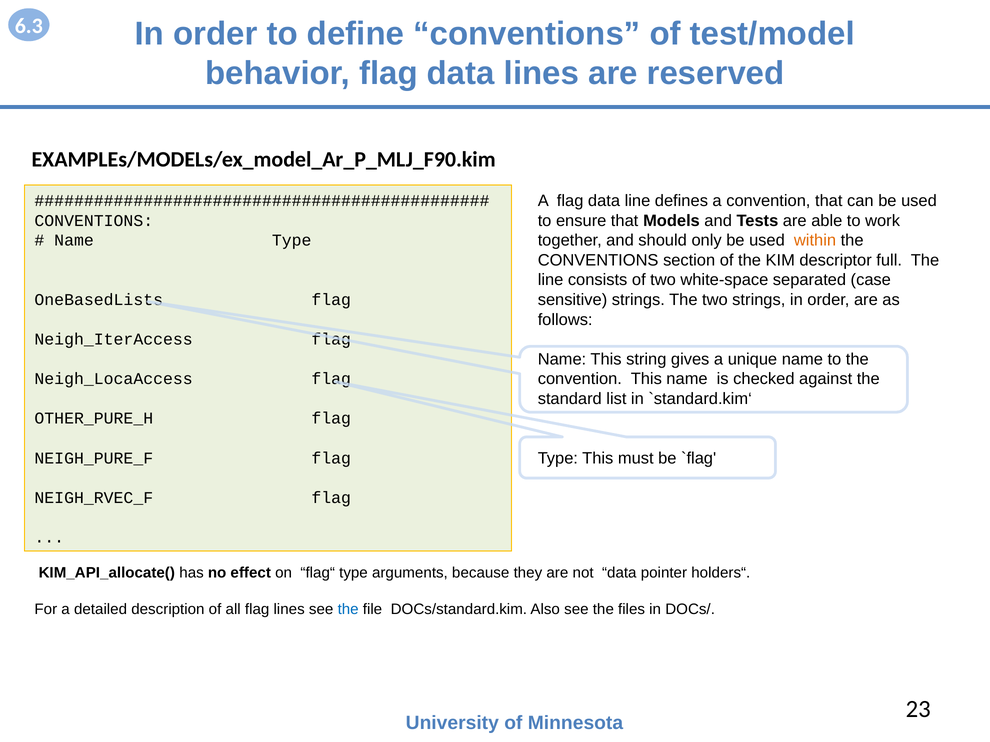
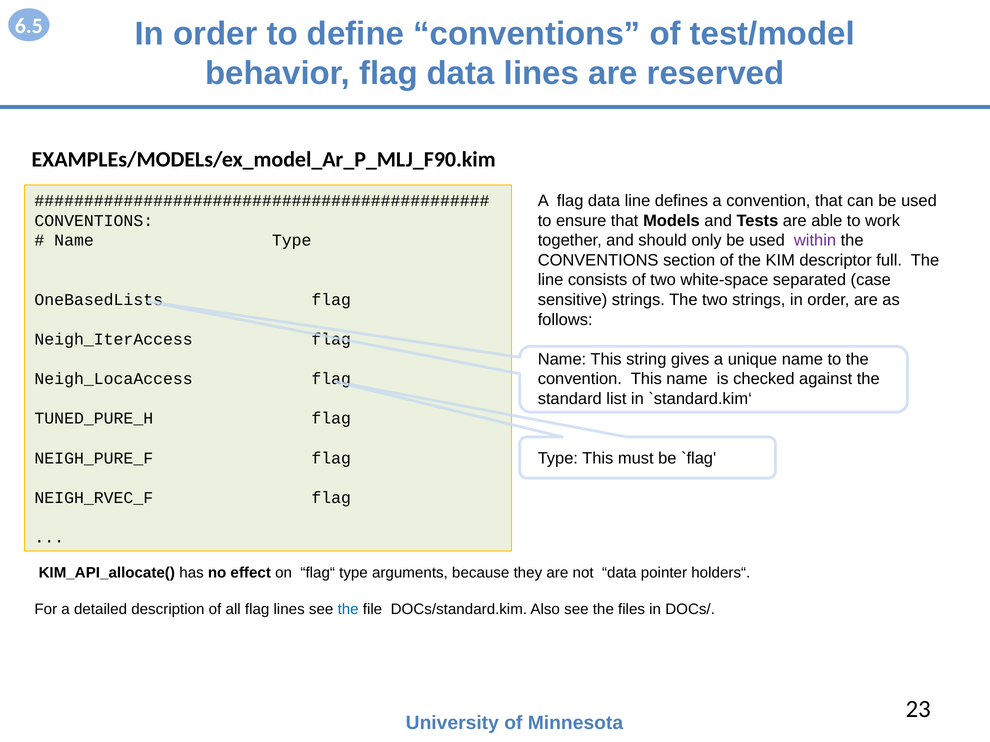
6.3: 6.3 -> 6.5
within colour: orange -> purple
OTHER_PURE_H: OTHER_PURE_H -> TUNED_PURE_H
